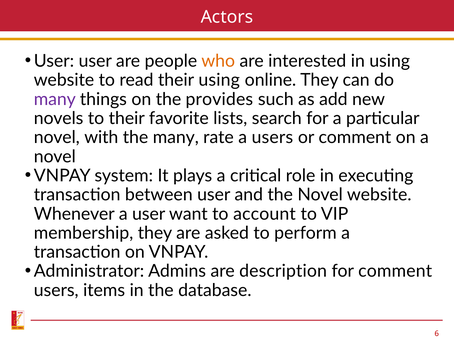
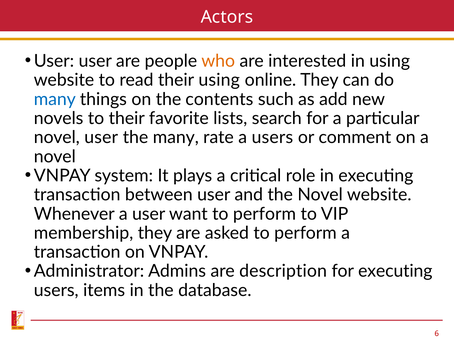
many at (55, 99) colour: purple -> blue
provides: provides -> contents
novel with: with -> user
want to account: account -> perform
for comment: comment -> executing
